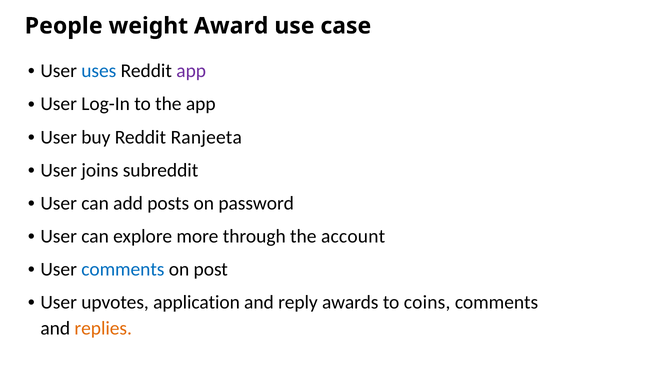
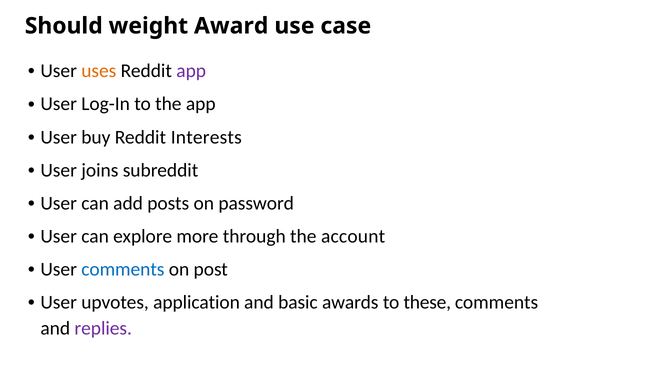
People: People -> Should
uses colour: blue -> orange
Ranjeeta: Ranjeeta -> Interests
reply: reply -> basic
coins: coins -> these
replies colour: orange -> purple
